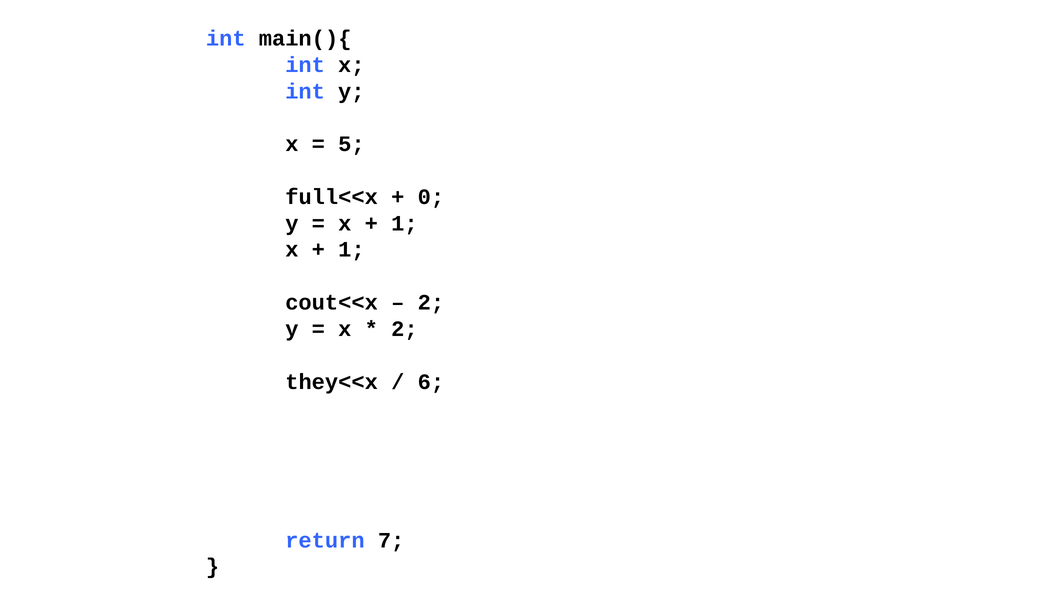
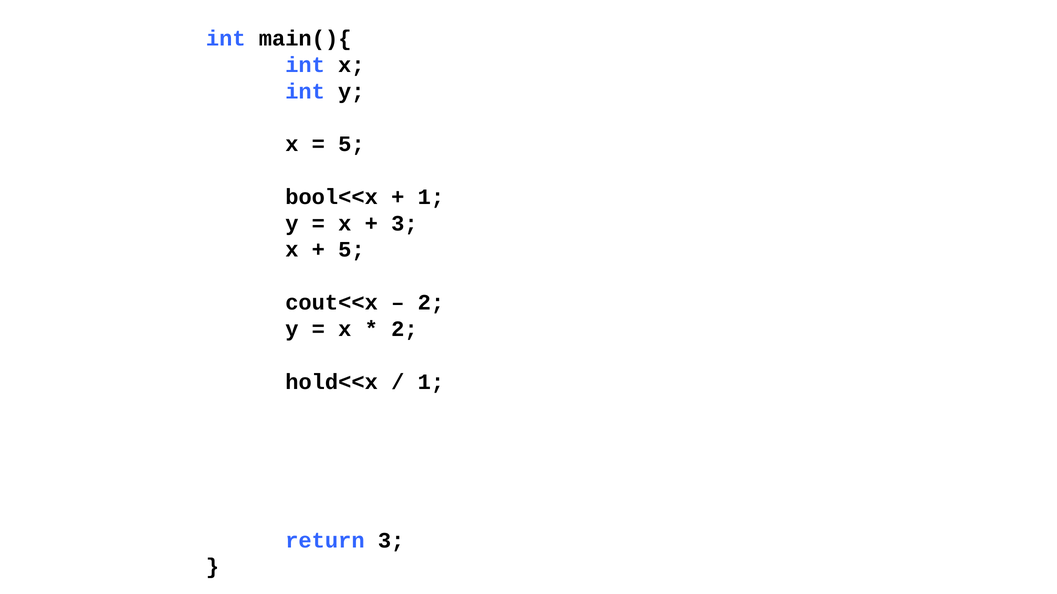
full<<x: full<<x -> bool<<x
0 at (431, 197): 0 -> 1
1 at (404, 224): 1 -> 3
1 at (351, 250): 1 -> 5
they<<x: they<<x -> hold<<x
6 at (431, 382): 6 -> 1
return 7: 7 -> 3
